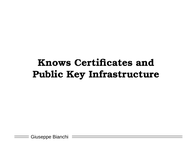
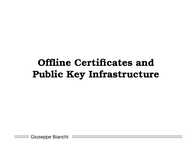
Knows: Knows -> Offline
